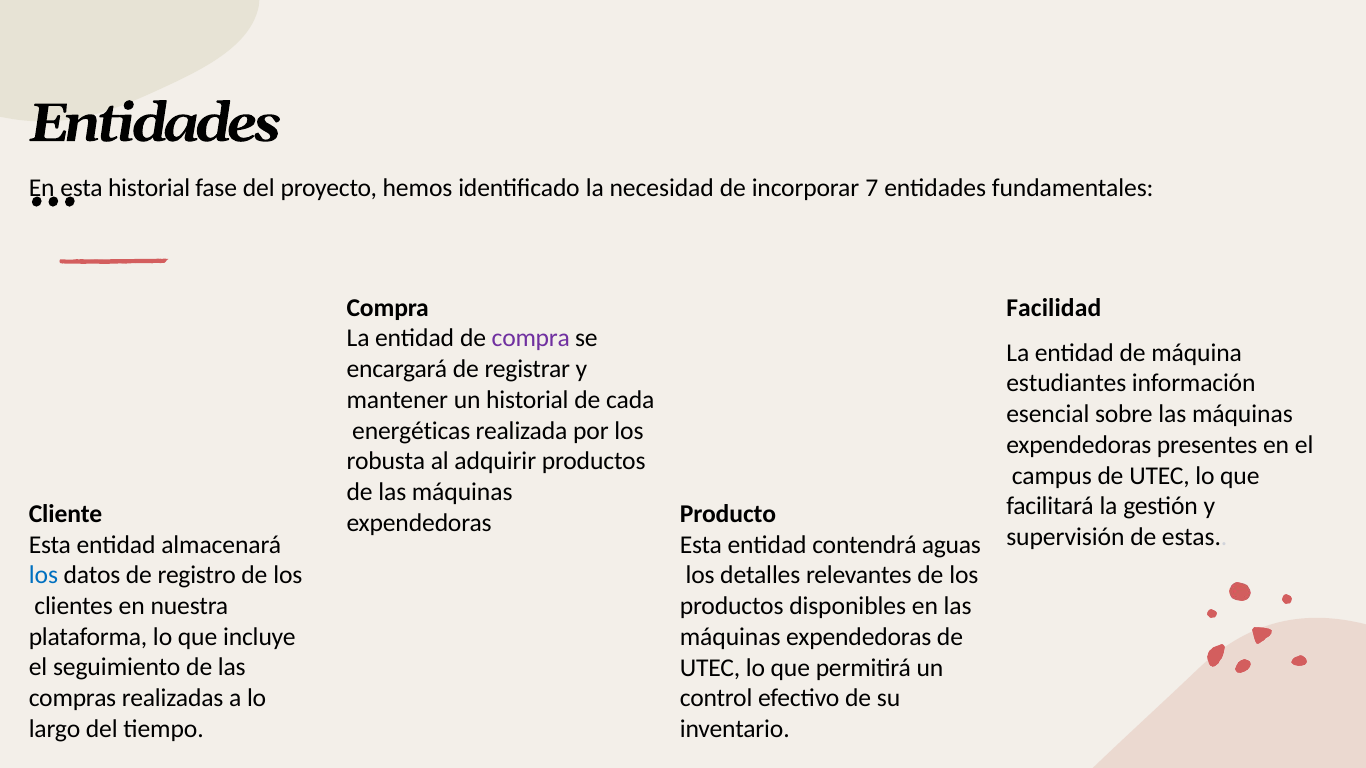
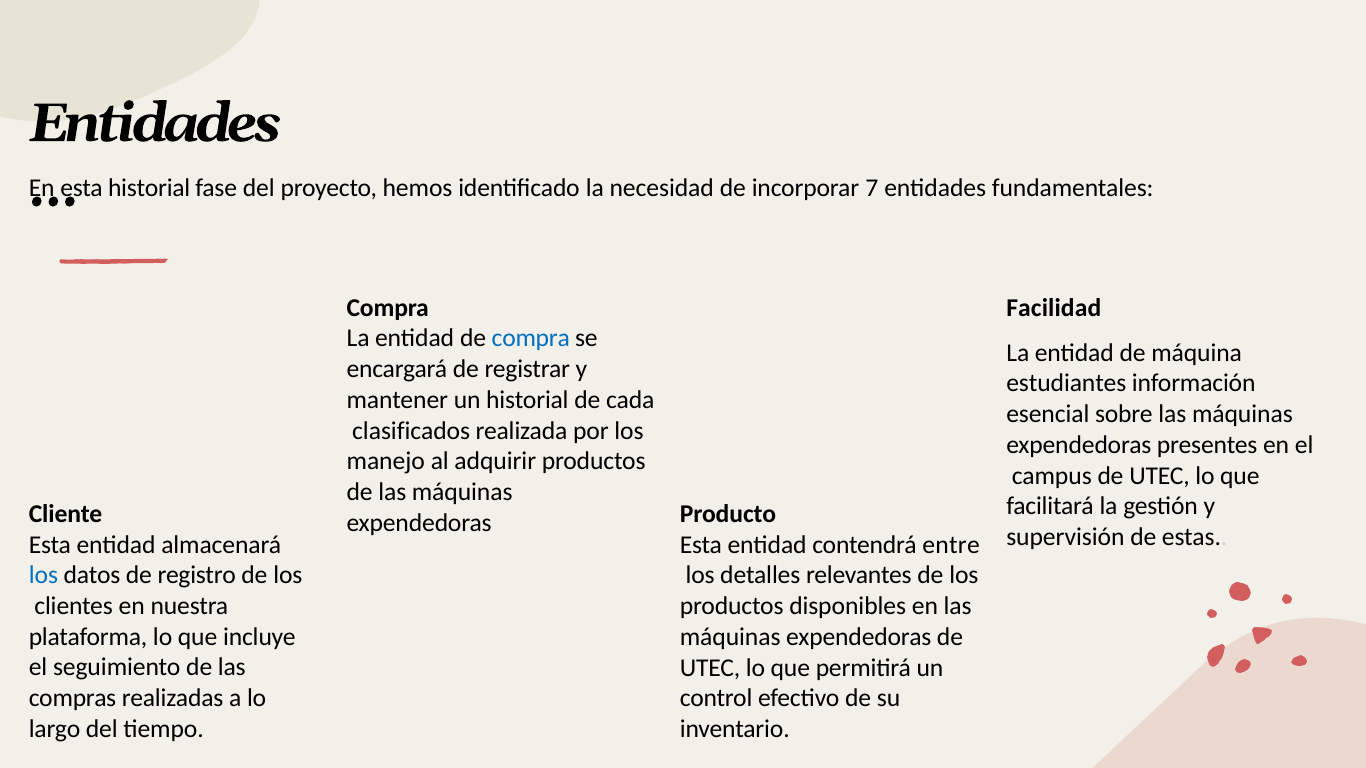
compra at (531, 339) colour: purple -> blue
energéticas: energéticas -> clasificados
robusta: robusta -> manejo
aguas: aguas -> entre
